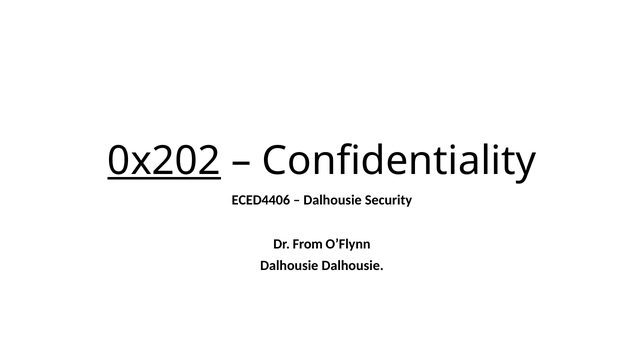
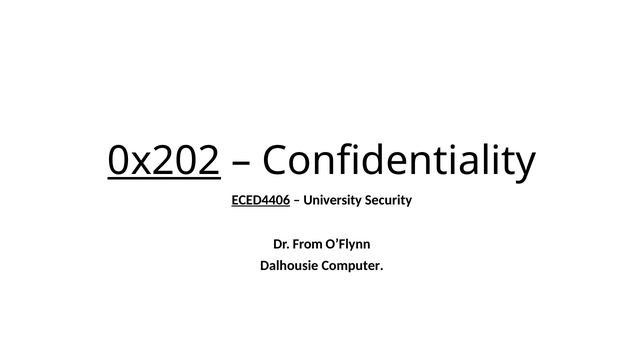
ECED4406 underline: none -> present
Dalhousie at (333, 200): Dalhousie -> University
Dalhousie Dalhousie: Dalhousie -> Computer
